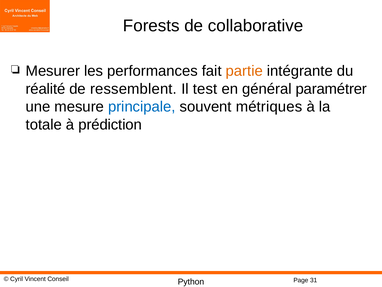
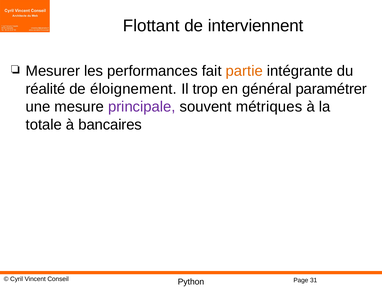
Forests: Forests -> Flottant
collaborative: collaborative -> interviennent
ressemblent: ressemblent -> éloignement
test: test -> trop
principale colour: blue -> purple
prédiction: prédiction -> bancaires
